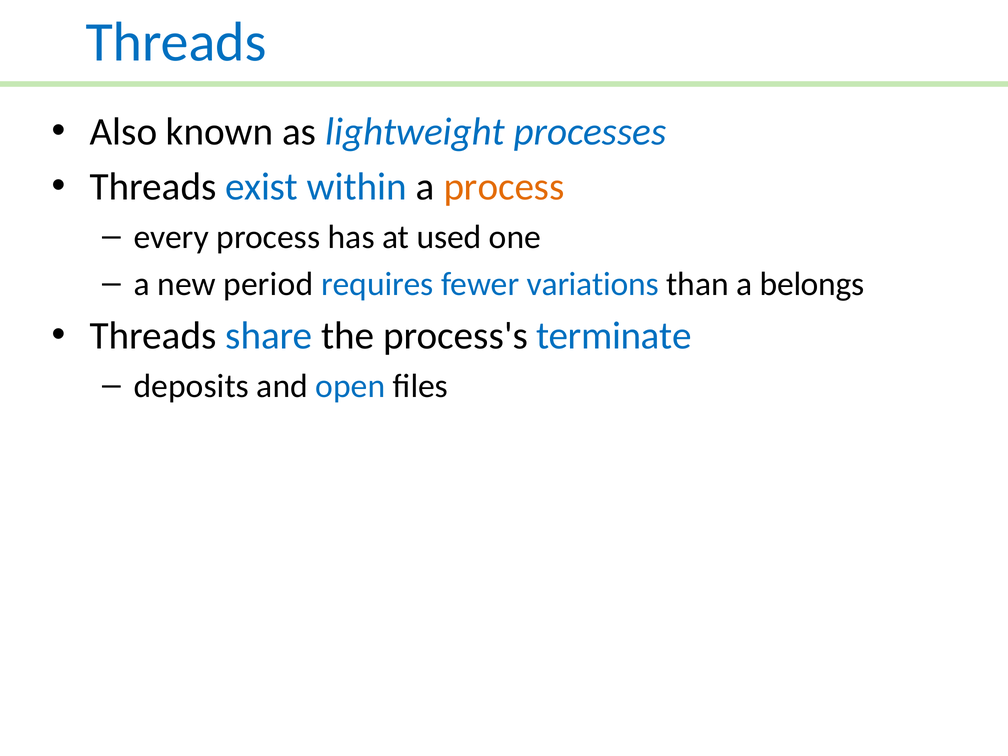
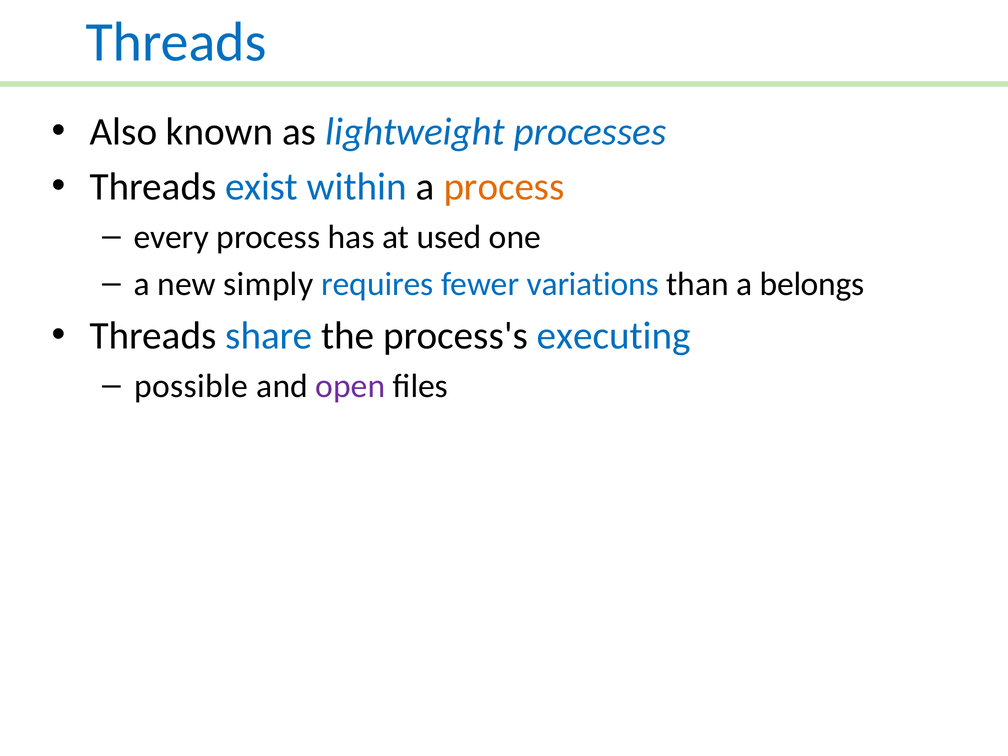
period: period -> simply
terminate: terminate -> executing
deposits: deposits -> possible
open colour: blue -> purple
